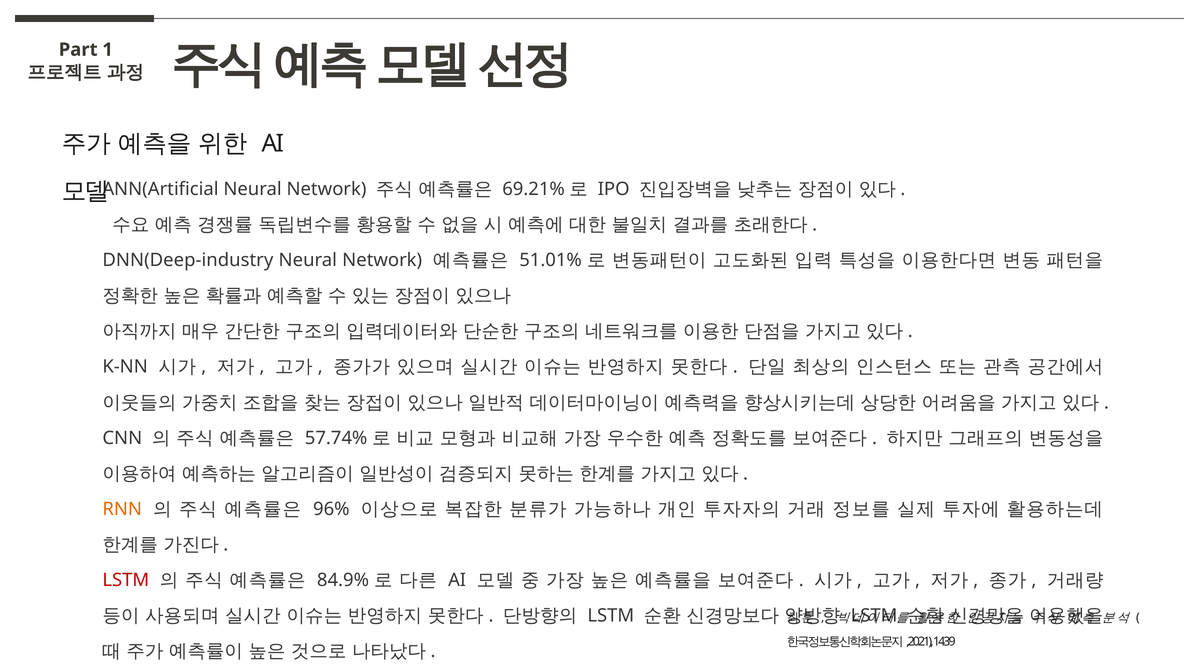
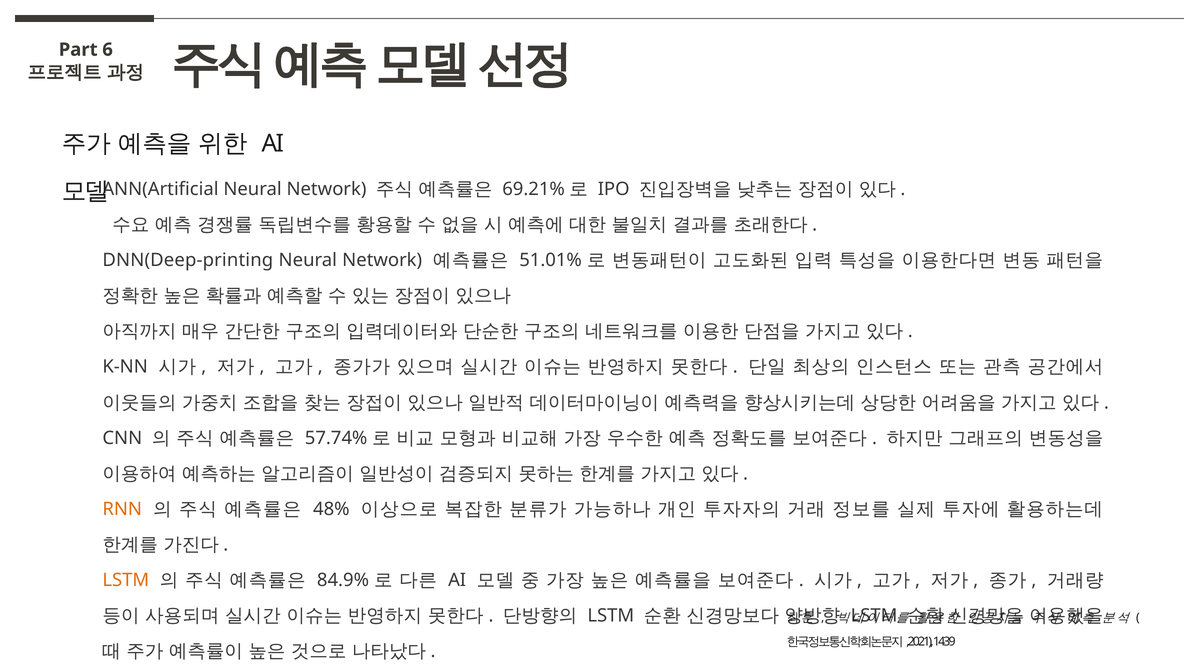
1: 1 -> 6
DNN(Deep-industry: DNN(Deep-industry -> DNN(Deep-printing
96%: 96% -> 48%
LSTM at (126, 580) colour: red -> orange
